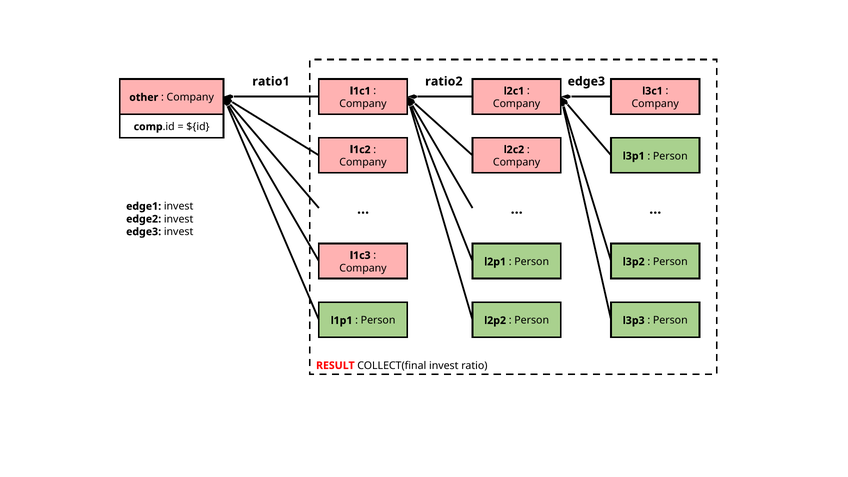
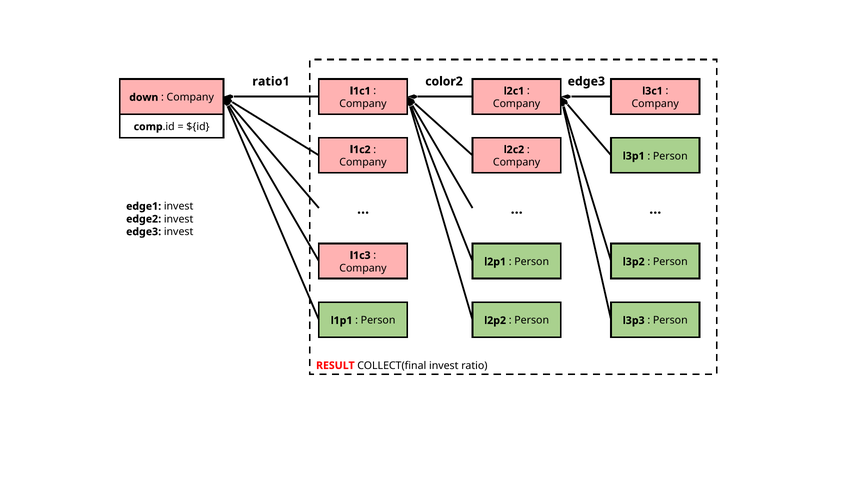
ratio2: ratio2 -> color2
other: other -> down
